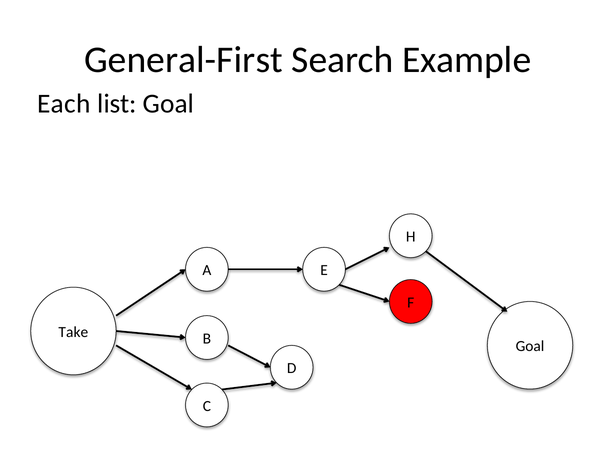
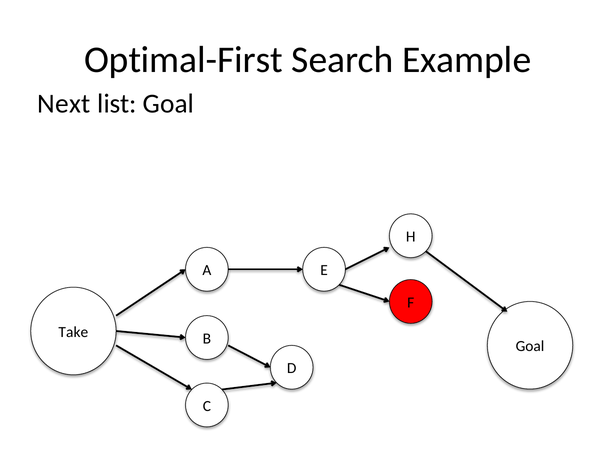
General-First: General-First -> Optimal-First
Each: Each -> Next
